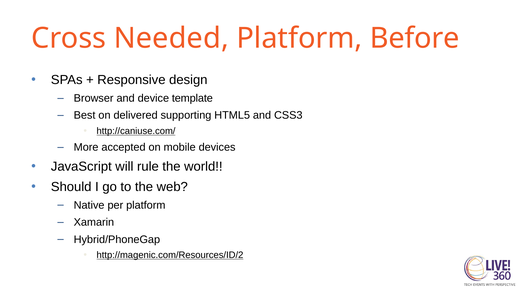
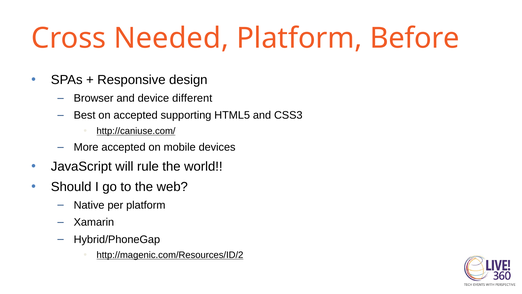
template: template -> different
on delivered: delivered -> accepted
